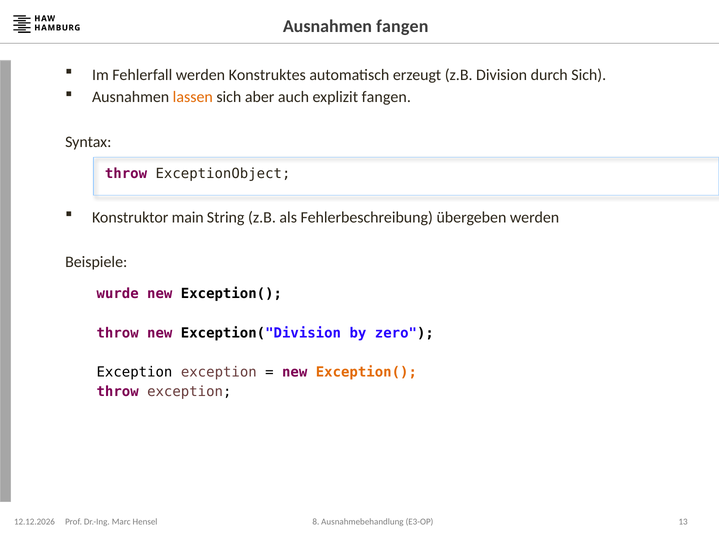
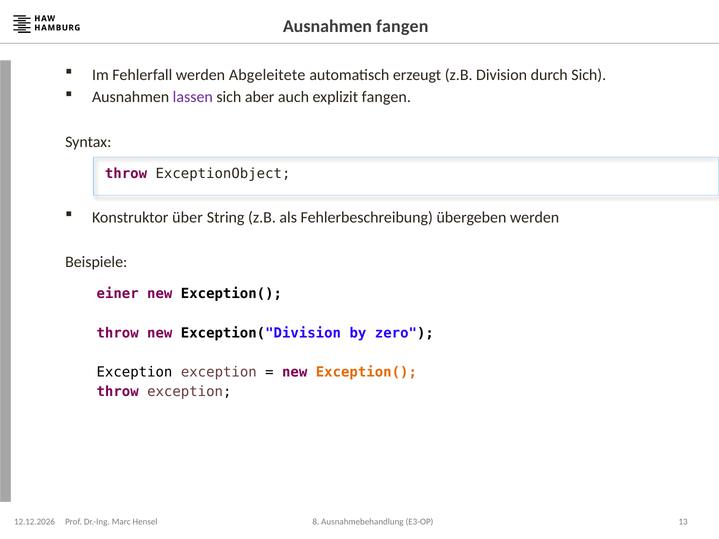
Konstruktes: Konstruktes -> Abgeleitete
lassen colour: orange -> purple
main: main -> über
wurde: wurde -> einer
